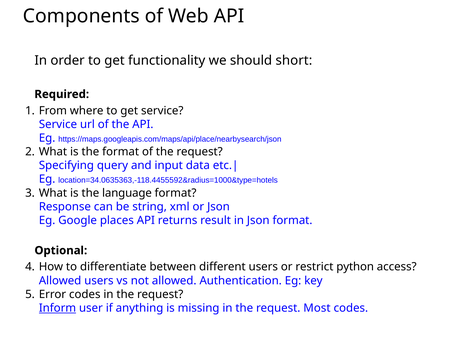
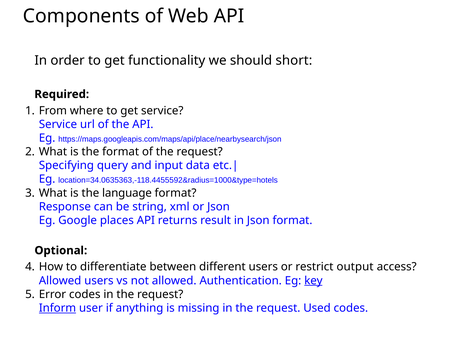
python: python -> output
key underline: none -> present
Most: Most -> Used
